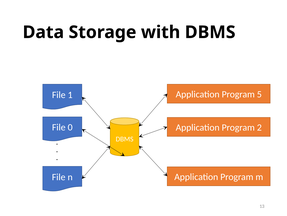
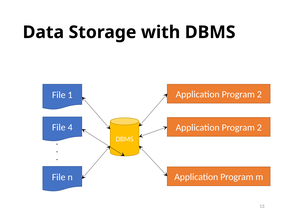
5 at (259, 94): 5 -> 2
0: 0 -> 4
